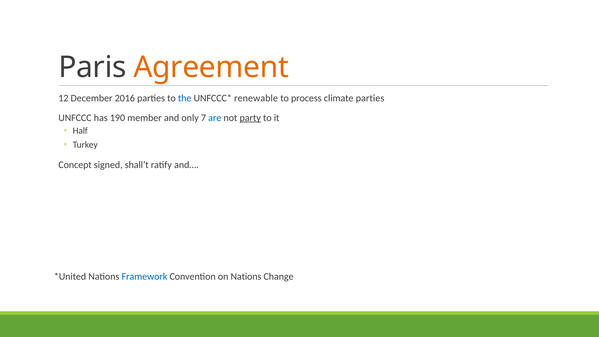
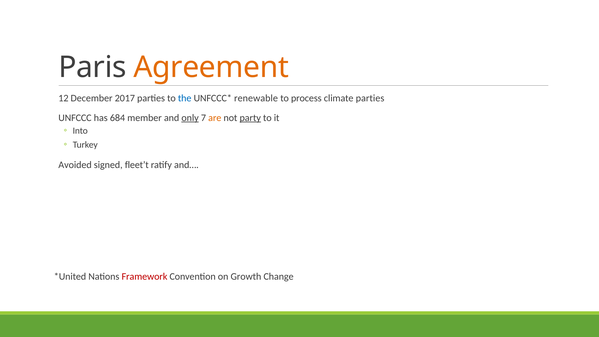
2016: 2016 -> 2017
190: 190 -> 684
only underline: none -> present
are colour: blue -> orange
Half: Half -> Into
Concept: Concept -> Avoided
shall’t: shall’t -> fleet’t
Framework colour: blue -> red
on Nations: Nations -> Growth
